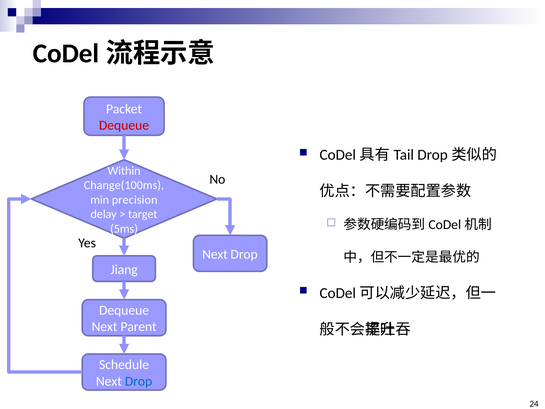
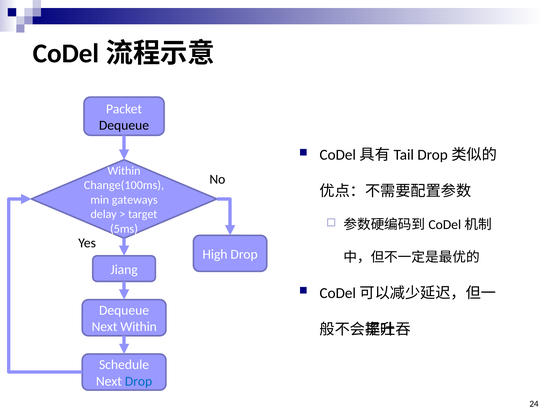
Dequeue at (124, 125) colour: red -> black
precision: precision -> gateways
Next at (215, 254): Next -> High
Next Parent: Parent -> Within
